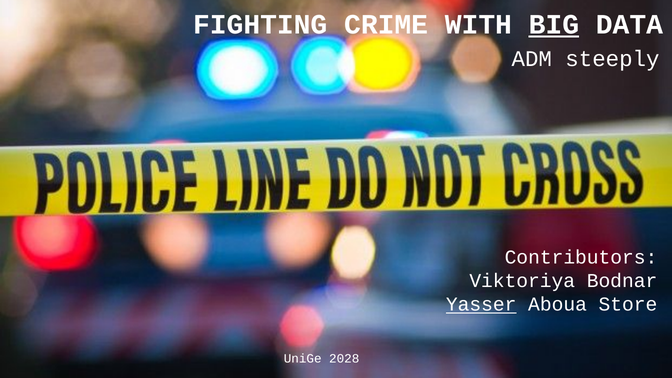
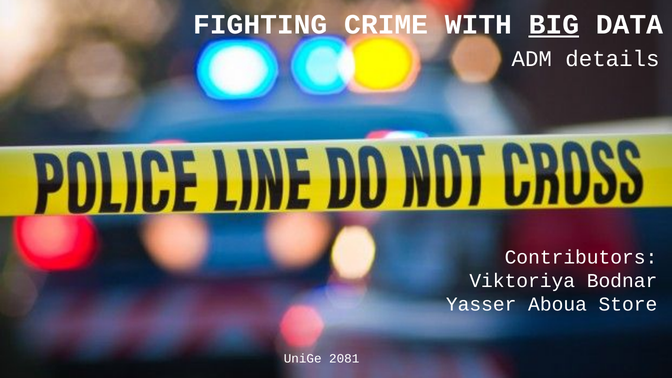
steeply: steeply -> details
Yasser underline: present -> none
2028: 2028 -> 2081
